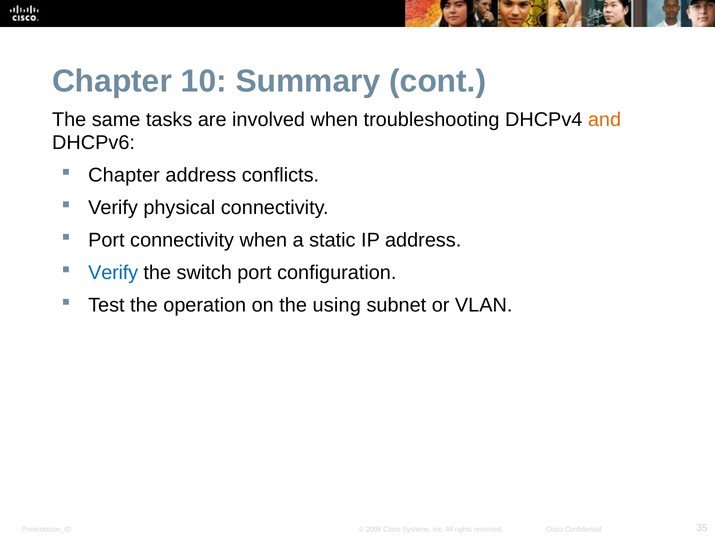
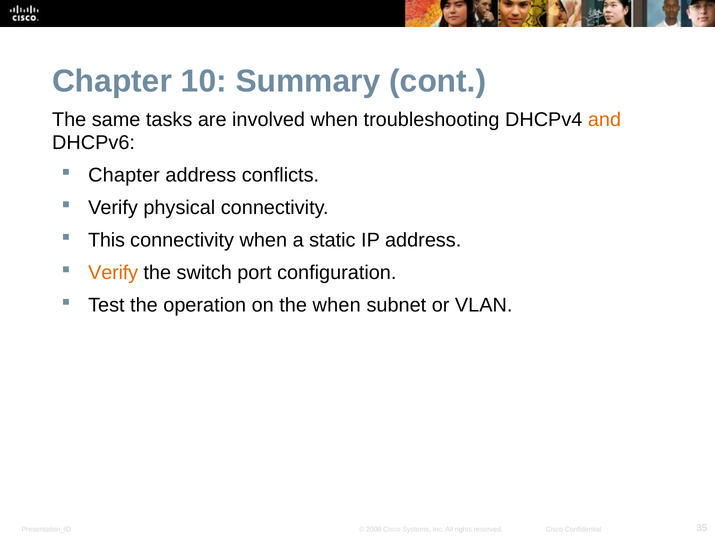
Port at (106, 240): Port -> This
Verify at (113, 273) colour: blue -> orange
the using: using -> when
